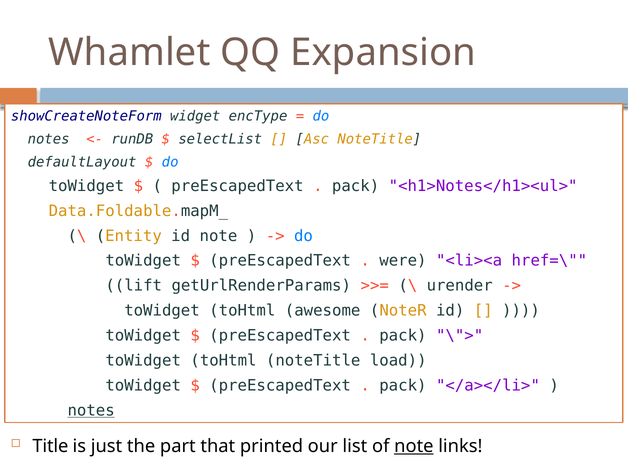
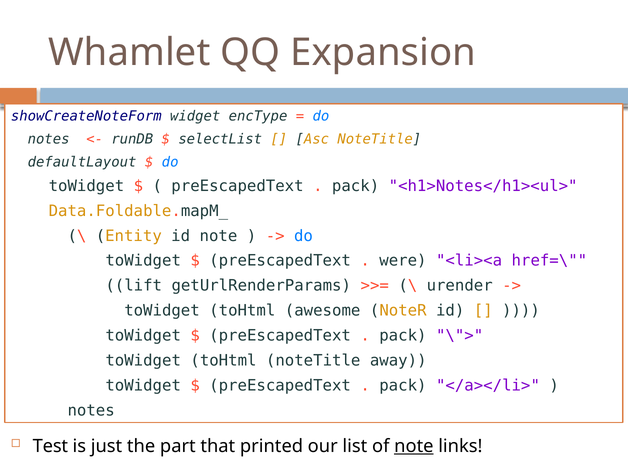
load: load -> away
notes at (91, 410) underline: present -> none
Title: Title -> Test
